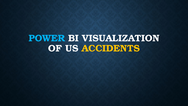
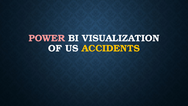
POWER colour: light blue -> pink
